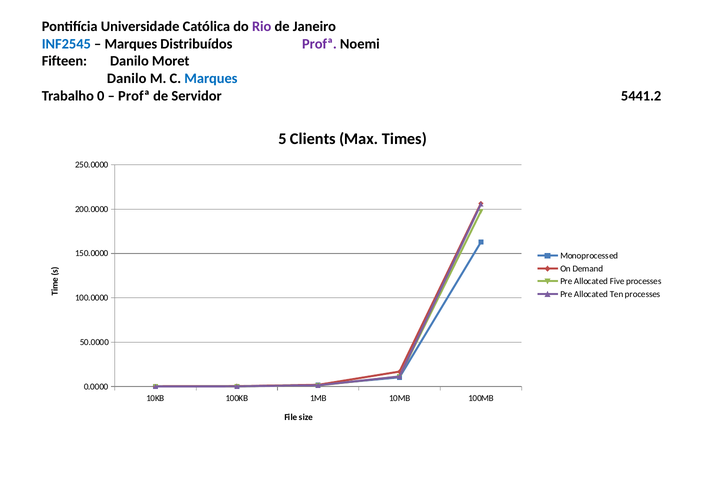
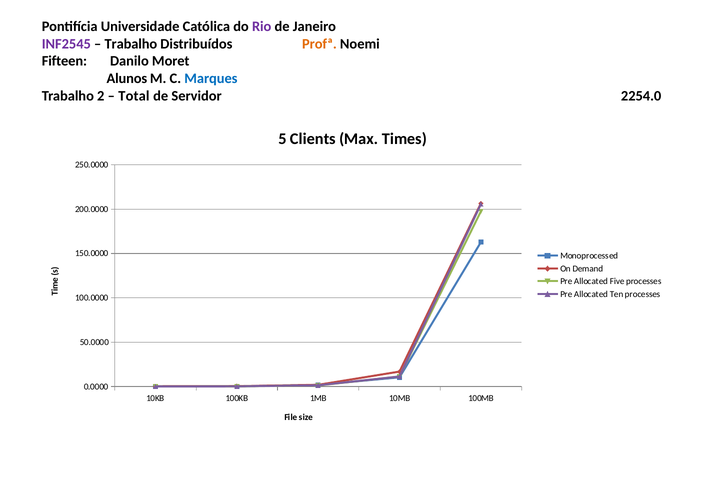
INF2545 colour: blue -> purple
Marques at (131, 44): Marques -> Trabalho
Profª at (319, 44) colour: purple -> orange
Danilo at (127, 79): Danilo -> Alunos
0: 0 -> 2
Profª at (134, 96): Profª -> Total
5441.2: 5441.2 -> 2254.0
